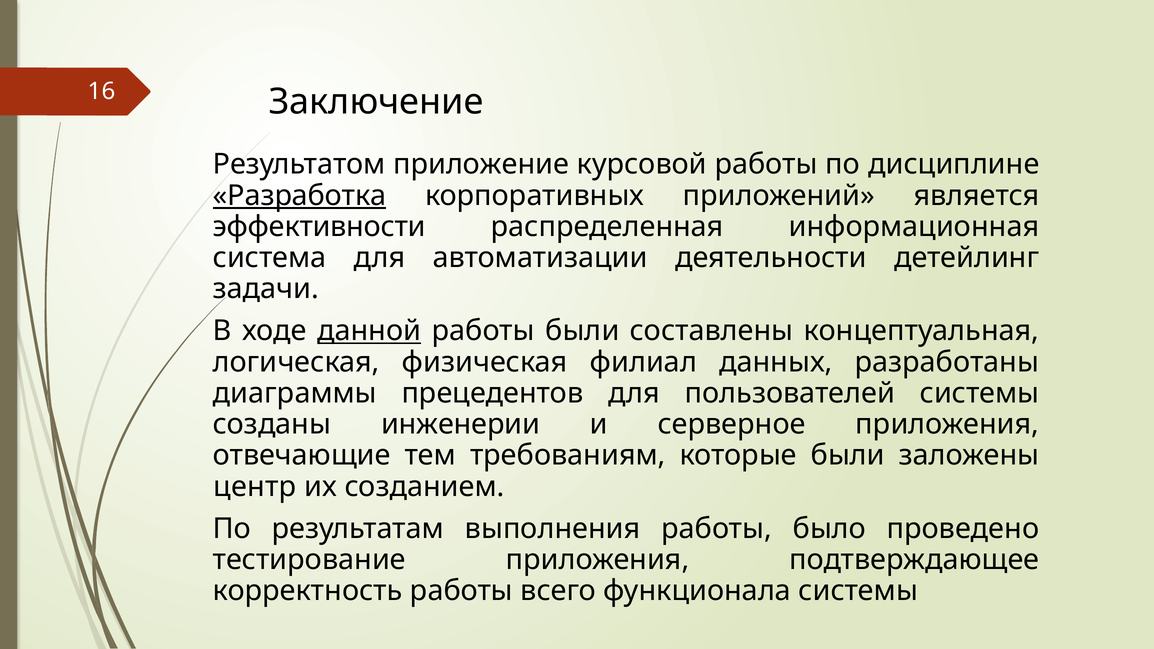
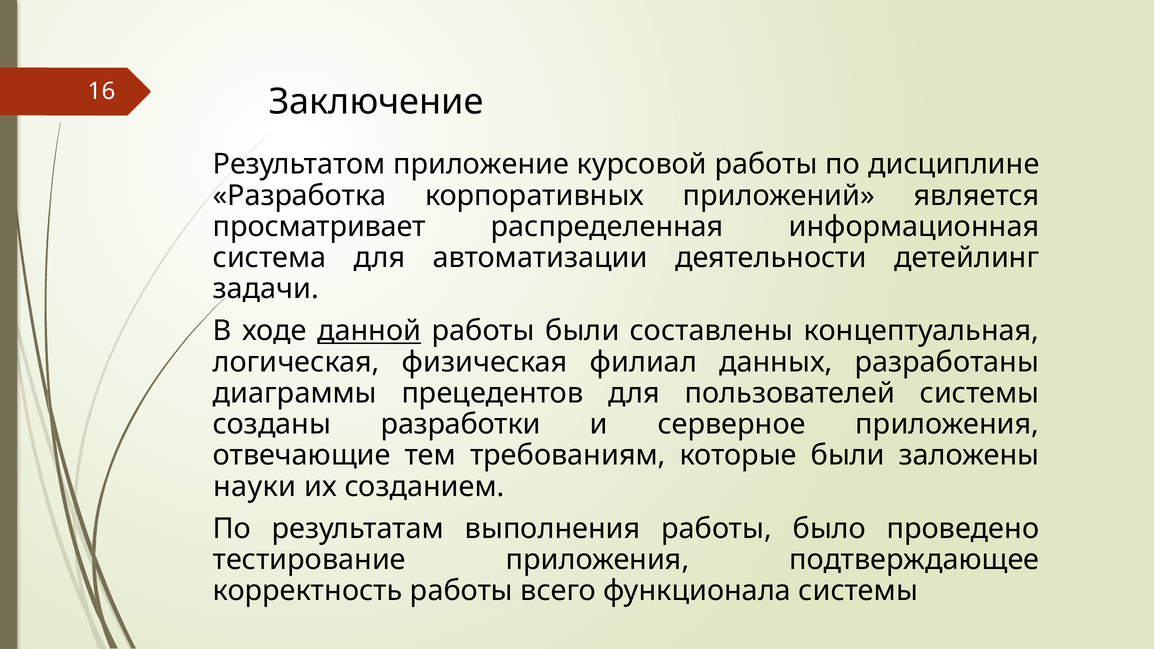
Разработка underline: present -> none
эффективности: эффективности -> просматривает
инженерии: инженерии -> разработки
центр: центр -> науки
